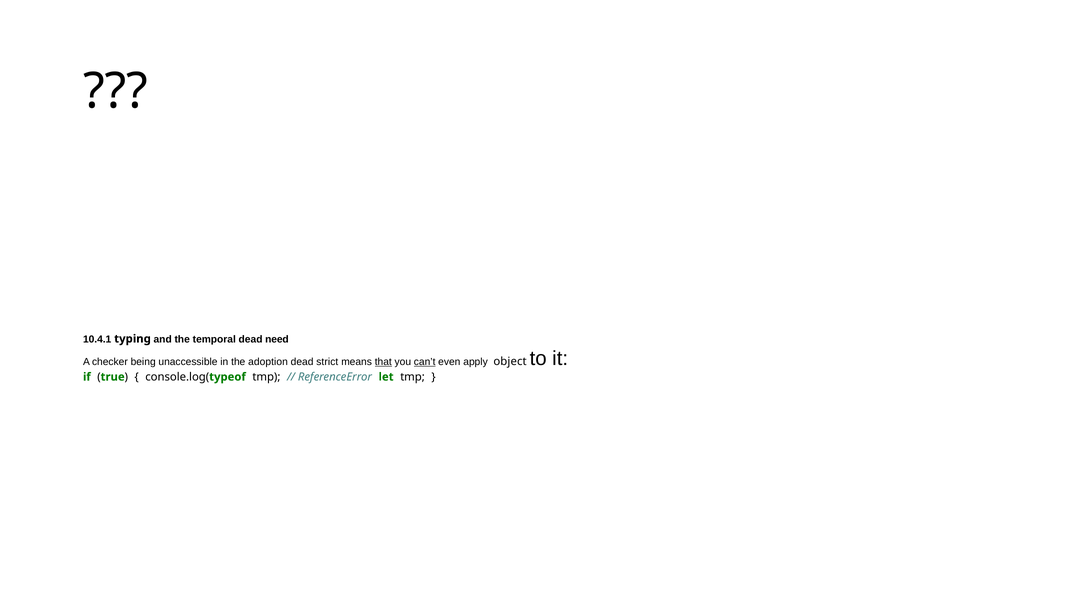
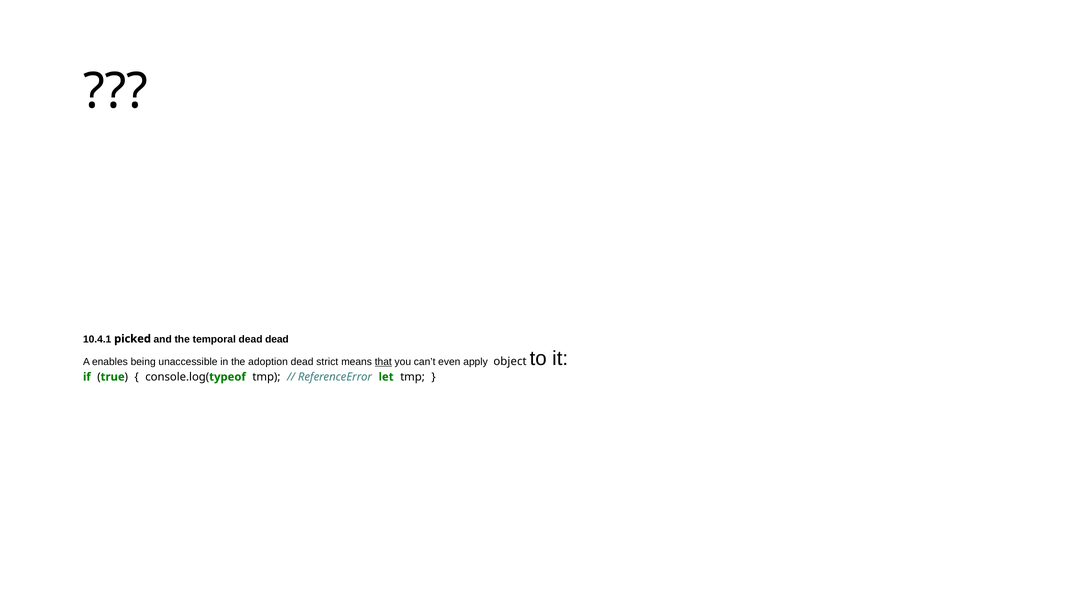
typing: typing -> picked
dead need: need -> dead
checker: checker -> enables
can’t underline: present -> none
